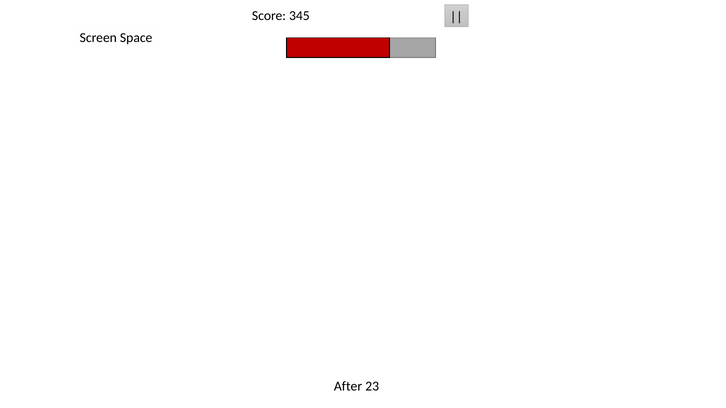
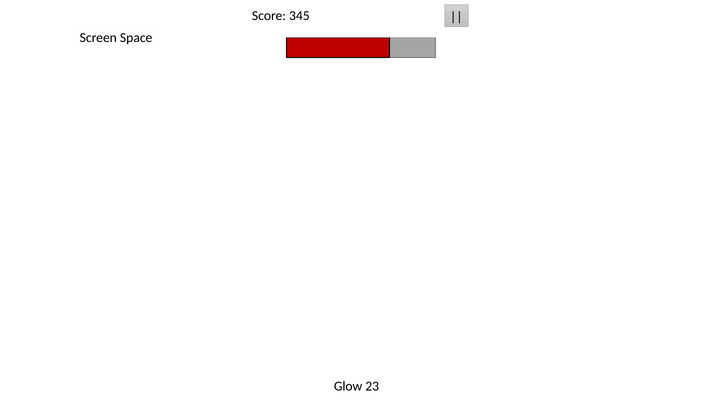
After: After -> Glow
